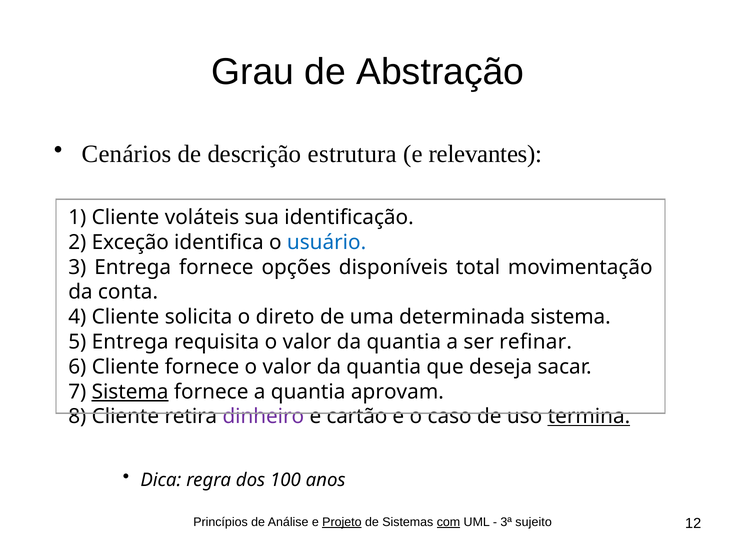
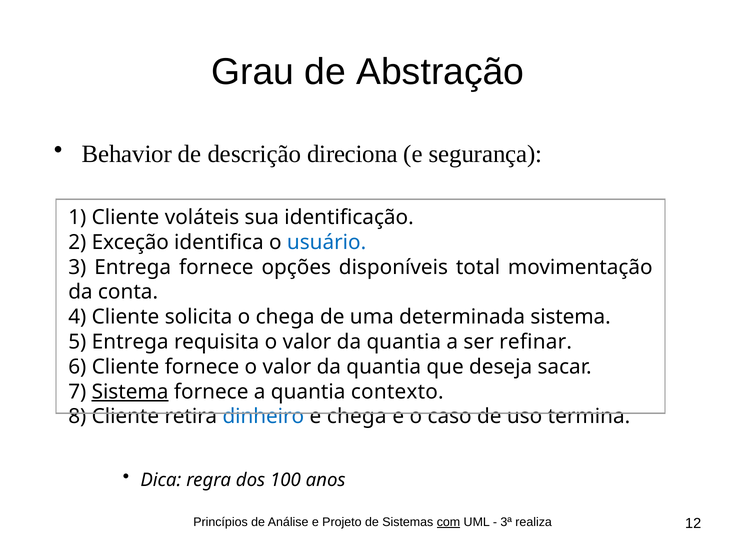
Cenários: Cenários -> Behavior
estrutura: estrutura -> direciona
relevantes: relevantes -> segurança
o direto: direto -> chega
aprovam: aprovam -> contexto
dinheiro colour: purple -> blue
e cartão: cartão -> chega
termina underline: present -> none
Projeto underline: present -> none
sujeito: sujeito -> realiza
